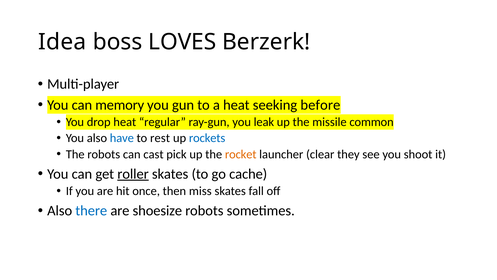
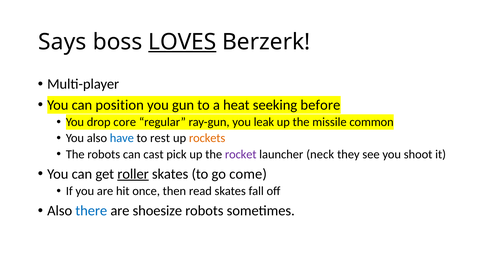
Idea: Idea -> Says
LOVES underline: none -> present
memory: memory -> position
drop heat: heat -> core
rockets colour: blue -> orange
rocket colour: orange -> purple
clear: clear -> neck
cache: cache -> come
miss: miss -> read
